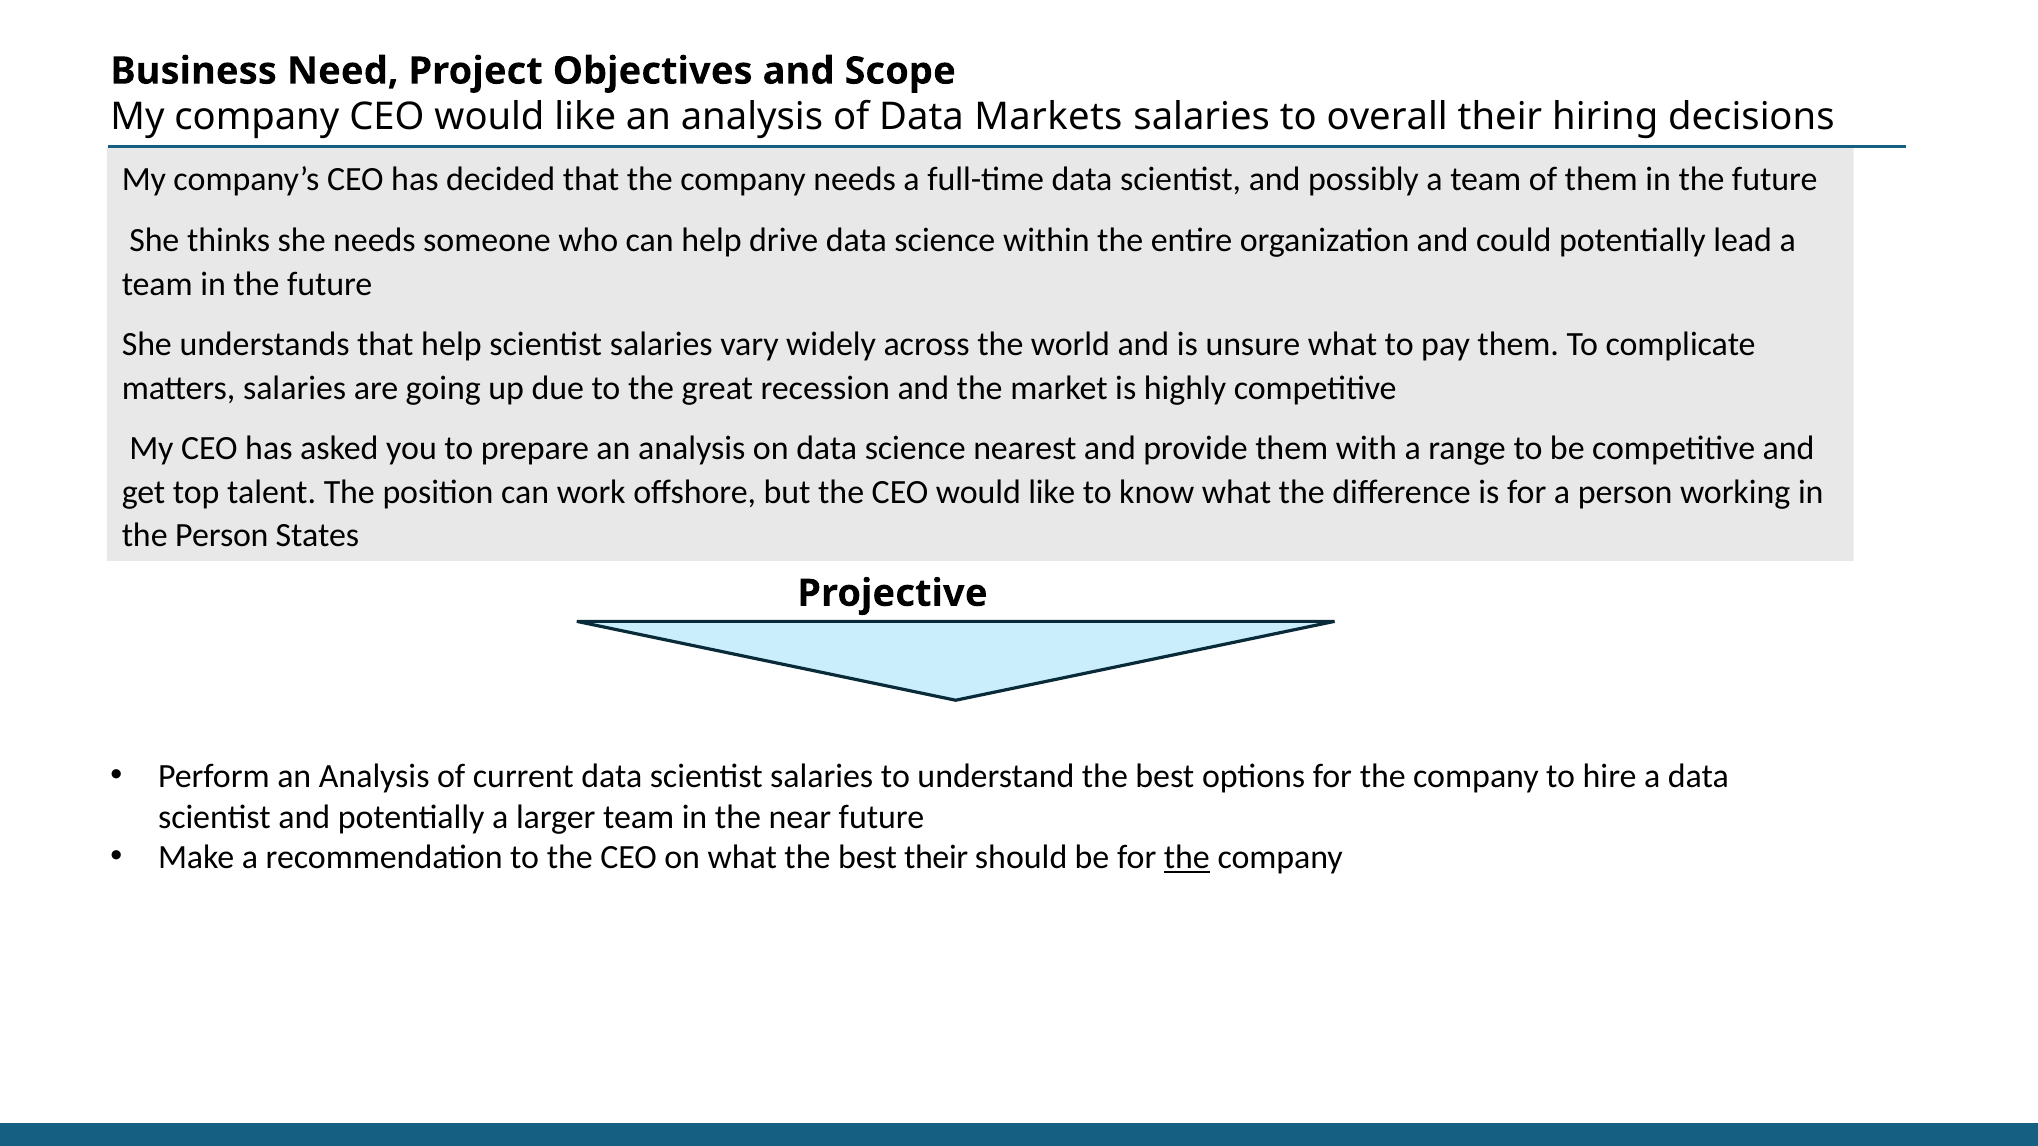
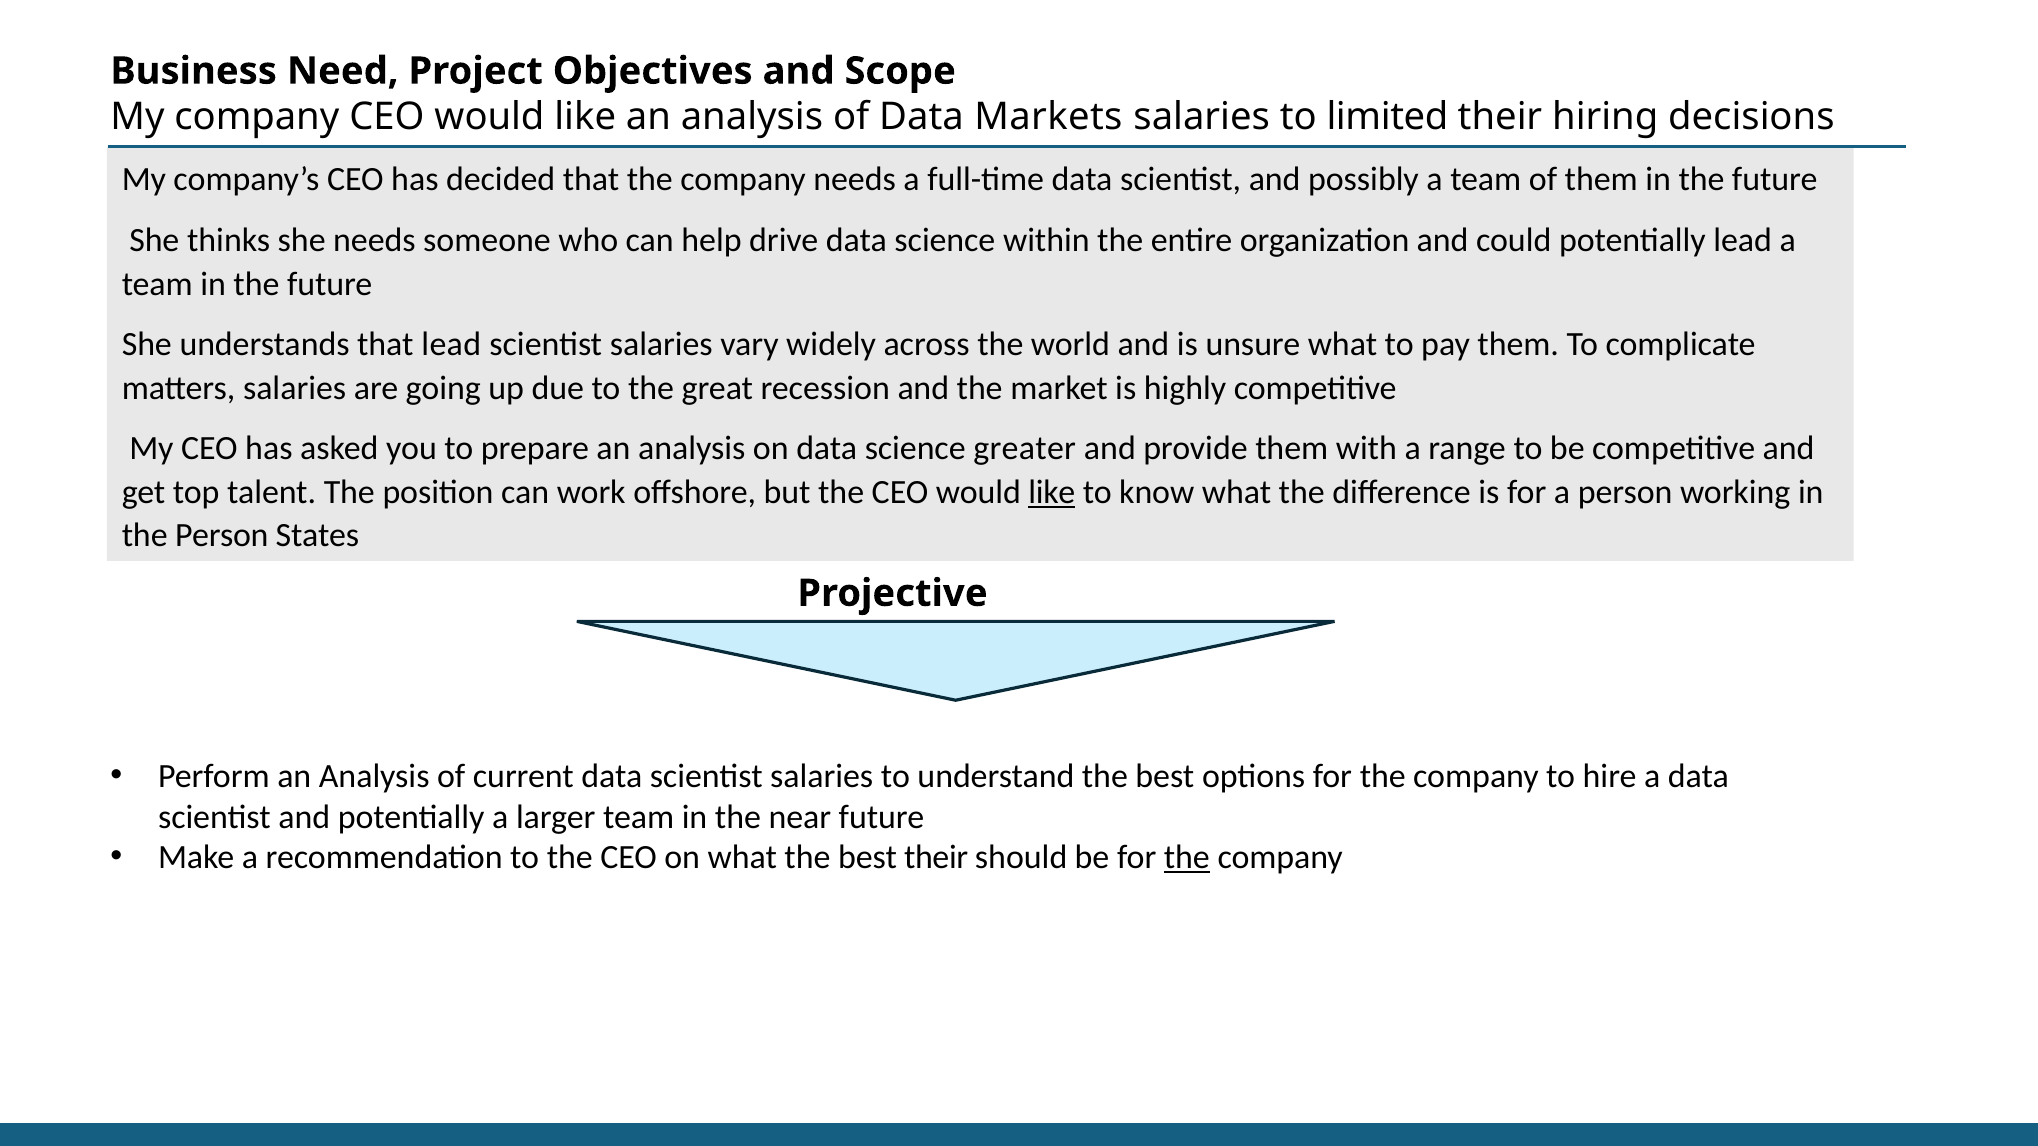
overall: overall -> limited
that help: help -> lead
nearest: nearest -> greater
like at (1052, 492) underline: none -> present
